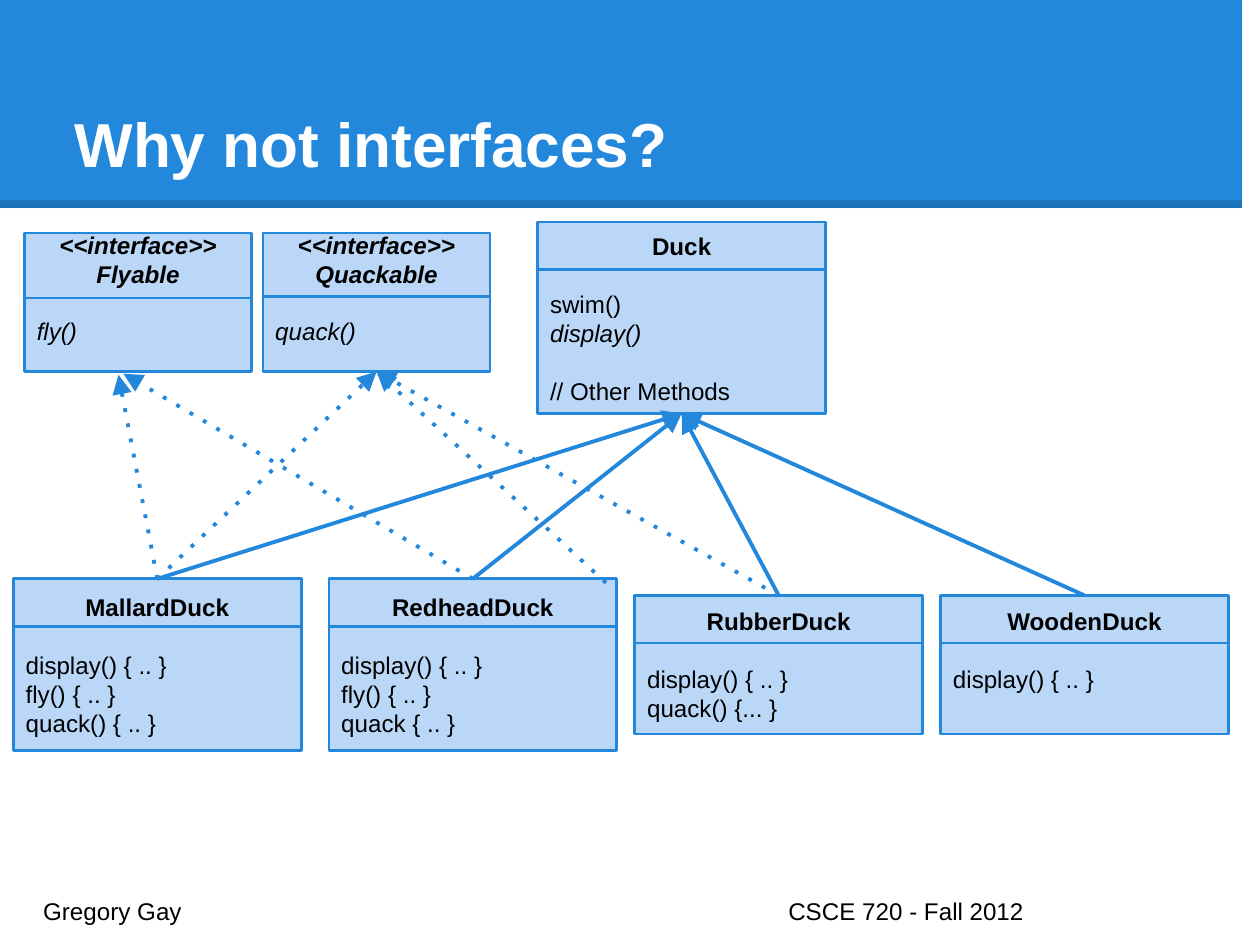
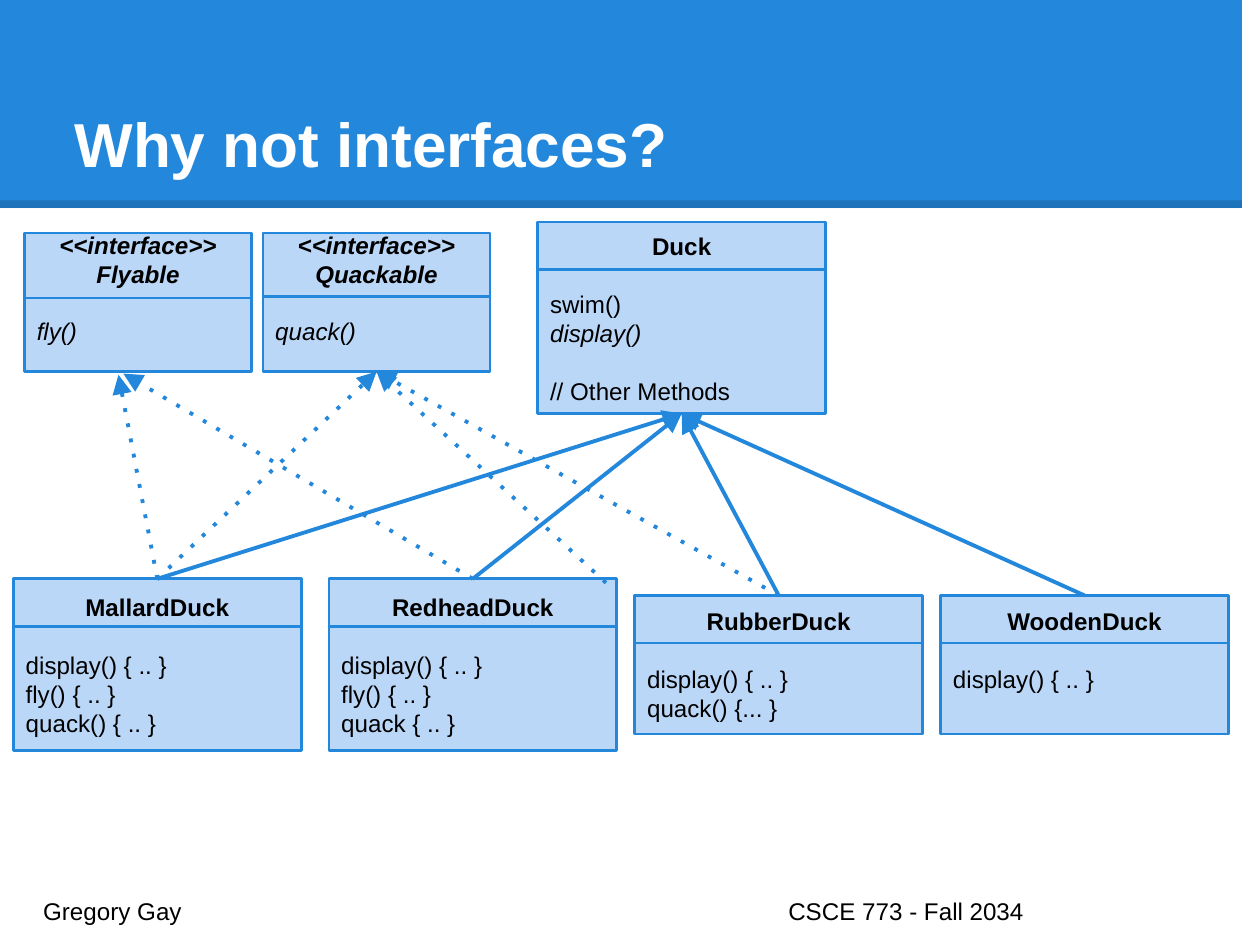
720: 720 -> 773
2012: 2012 -> 2034
